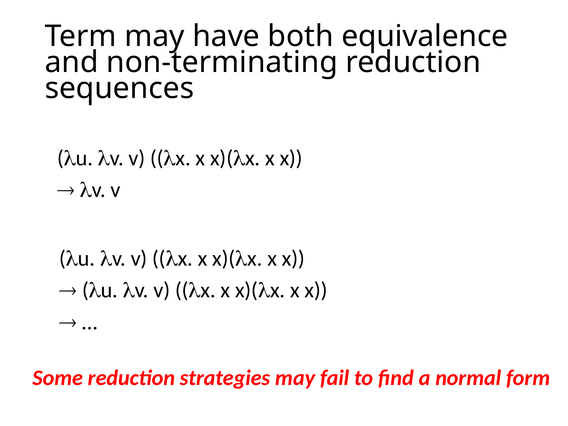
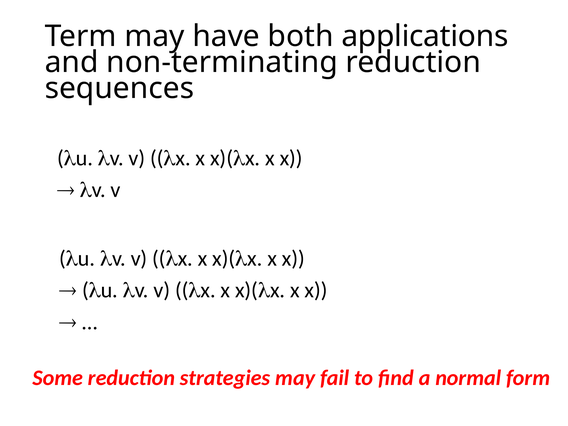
equivalence: equivalence -> applications
